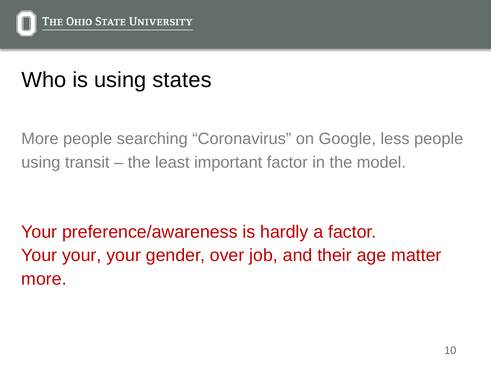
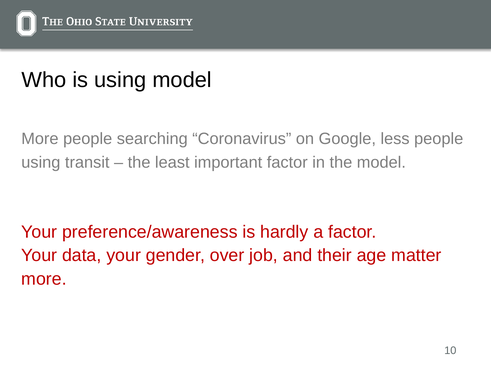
using states: states -> model
your at (82, 256): your -> data
